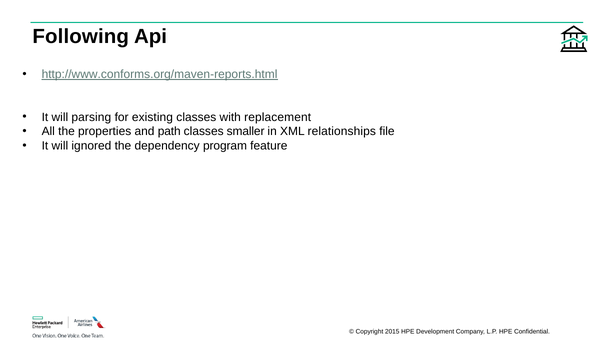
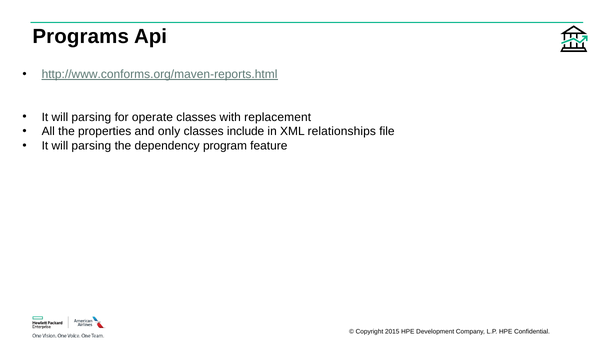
Following: Following -> Programs
existing: existing -> operate
path: path -> only
smaller: smaller -> include
ignored at (91, 146): ignored -> parsing
